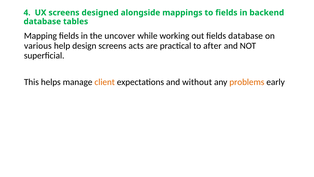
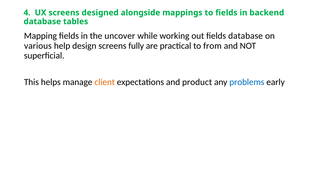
acts: acts -> fully
after: after -> from
without: without -> product
problems colour: orange -> blue
